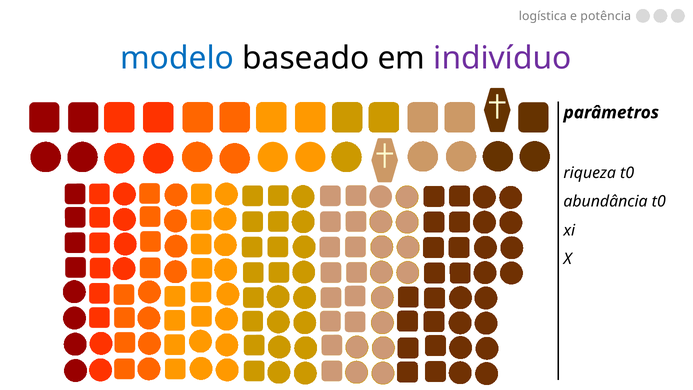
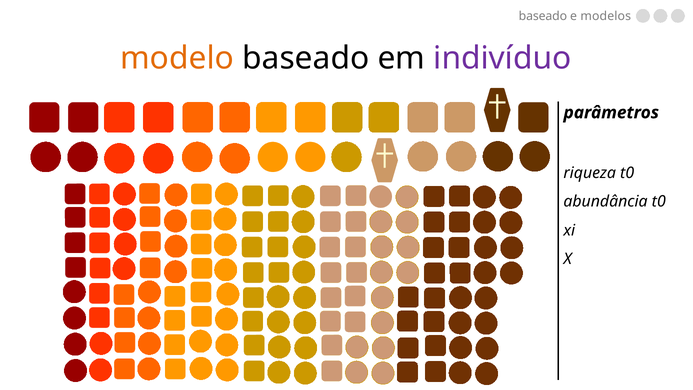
logística at (543, 16): logística -> baseado
potência: potência -> modelos
modelo colour: blue -> orange
